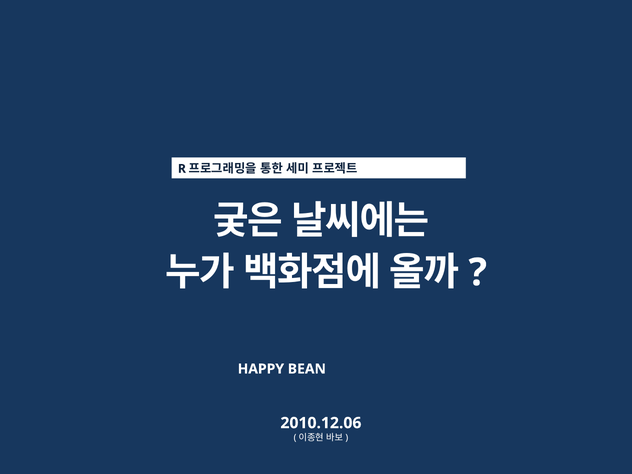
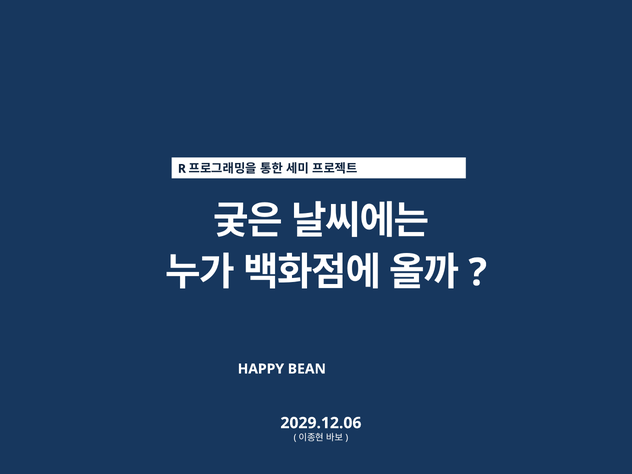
2010.12.06: 2010.12.06 -> 2029.12.06
